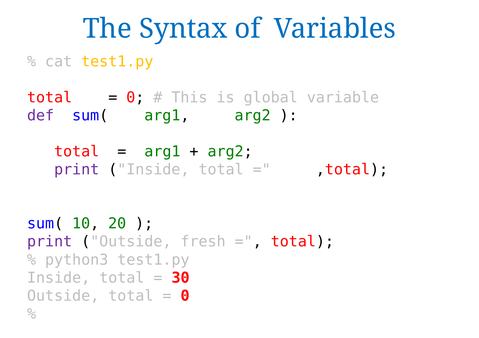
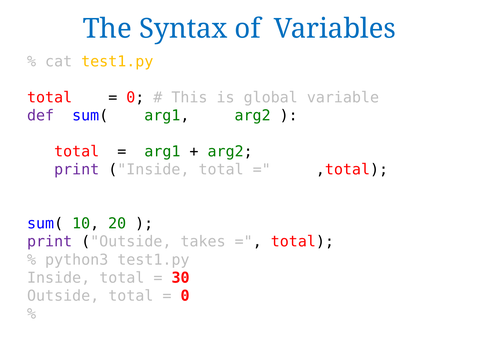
fresh: fresh -> takes
